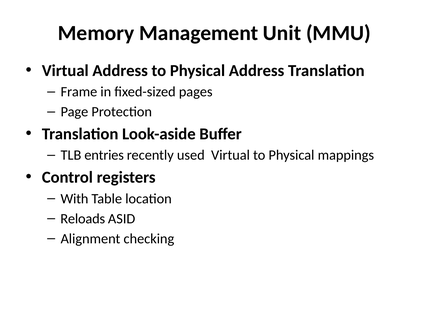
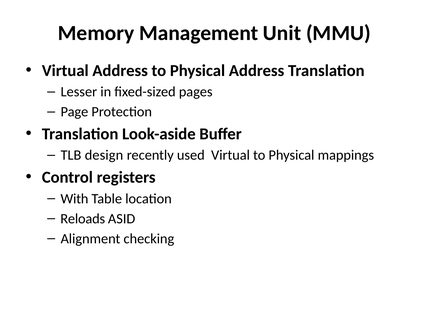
Frame: Frame -> Lesser
entries: entries -> design
